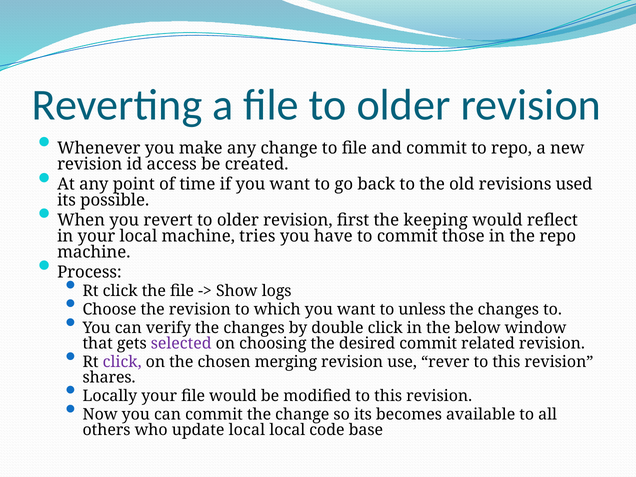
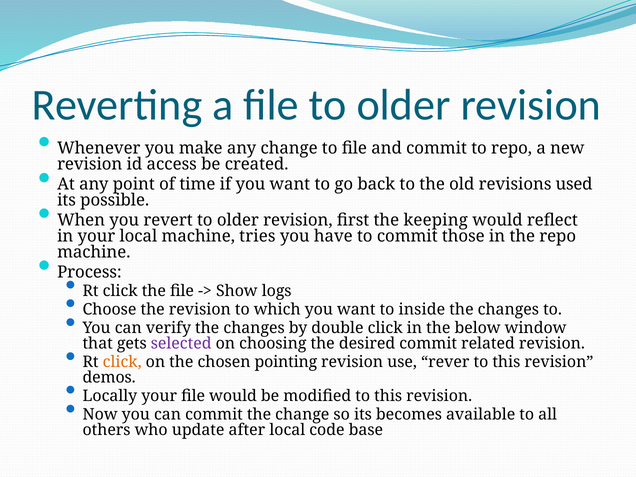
unless: unless -> inside
click at (122, 362) colour: purple -> orange
merging: merging -> pointing
shares: shares -> demos
update local: local -> after
